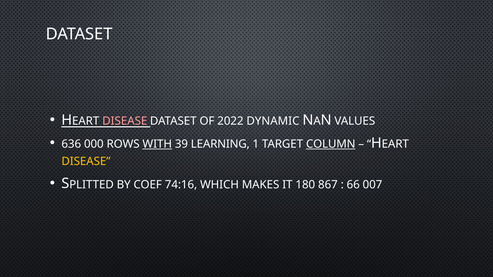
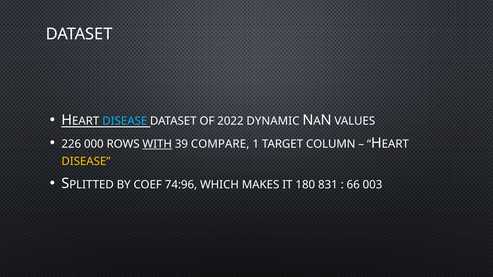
DISEASE at (125, 121) colour: pink -> light blue
636: 636 -> 226
LEARNING: LEARNING -> COMPARE
COLUMN underline: present -> none
74:16: 74:16 -> 74:96
867: 867 -> 831
007: 007 -> 003
